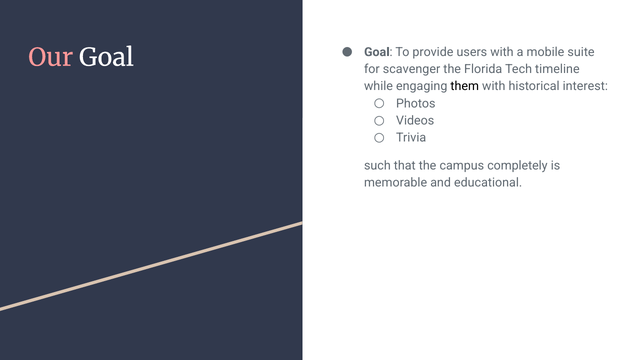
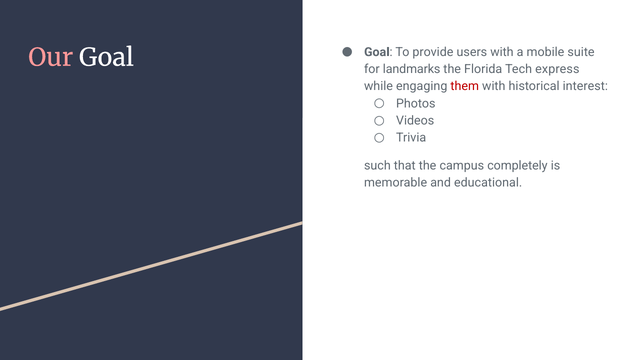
scavenger: scavenger -> landmarks
timeline: timeline -> express
them colour: black -> red
